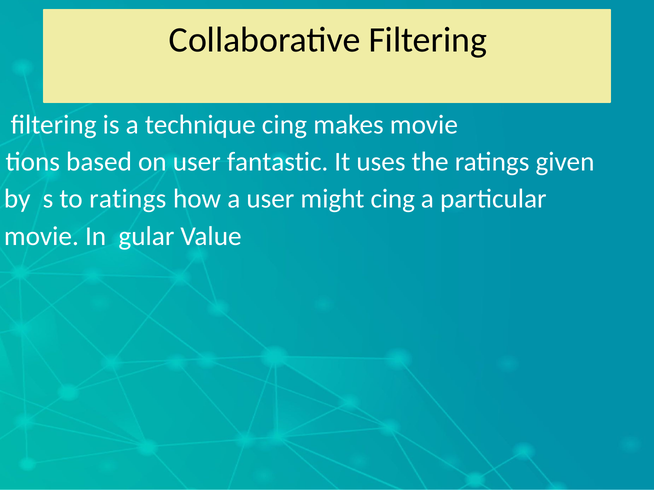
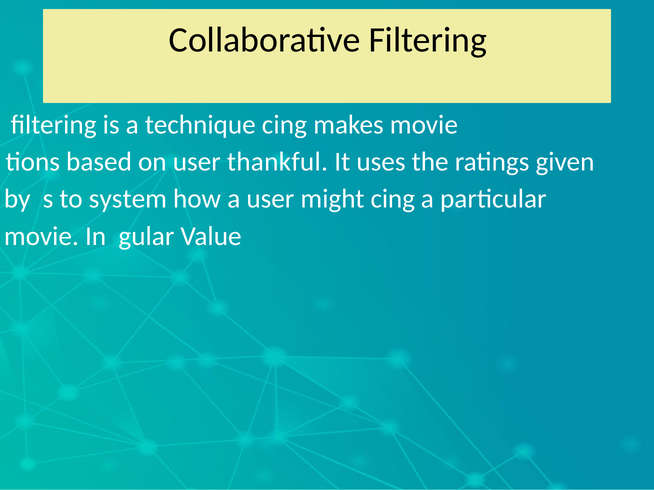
fantastic: fantastic -> thankful
to ratings: ratings -> system
